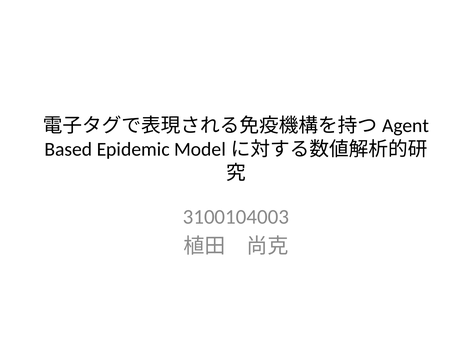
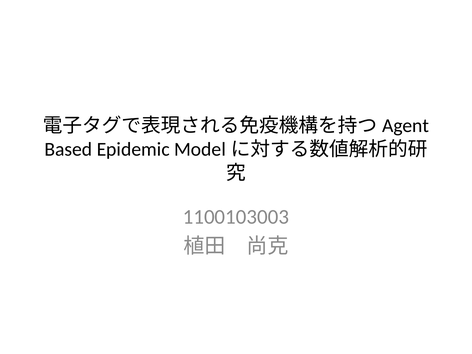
3100104003: 3100104003 -> 1100103003
